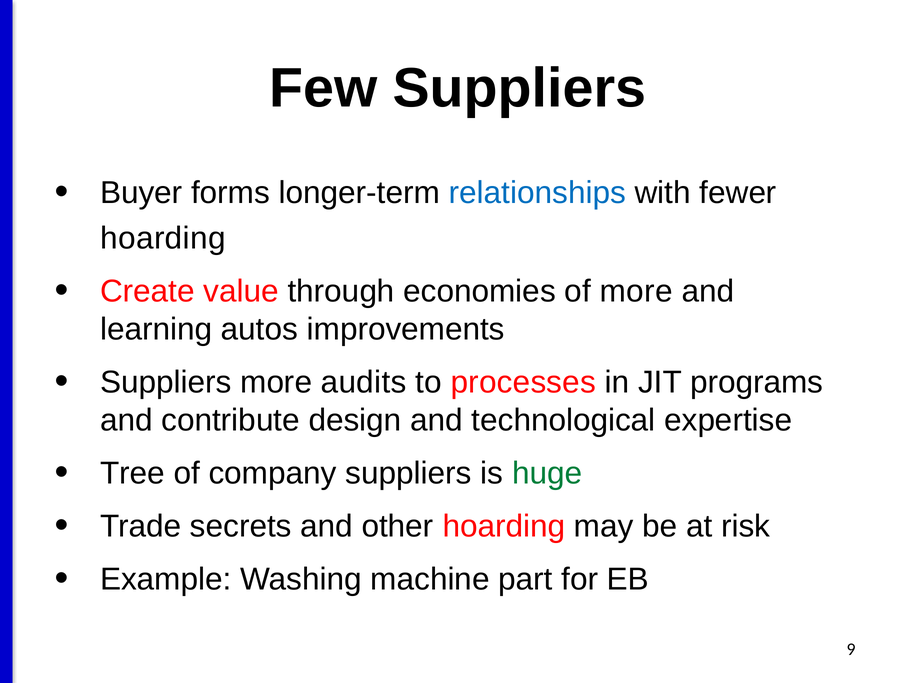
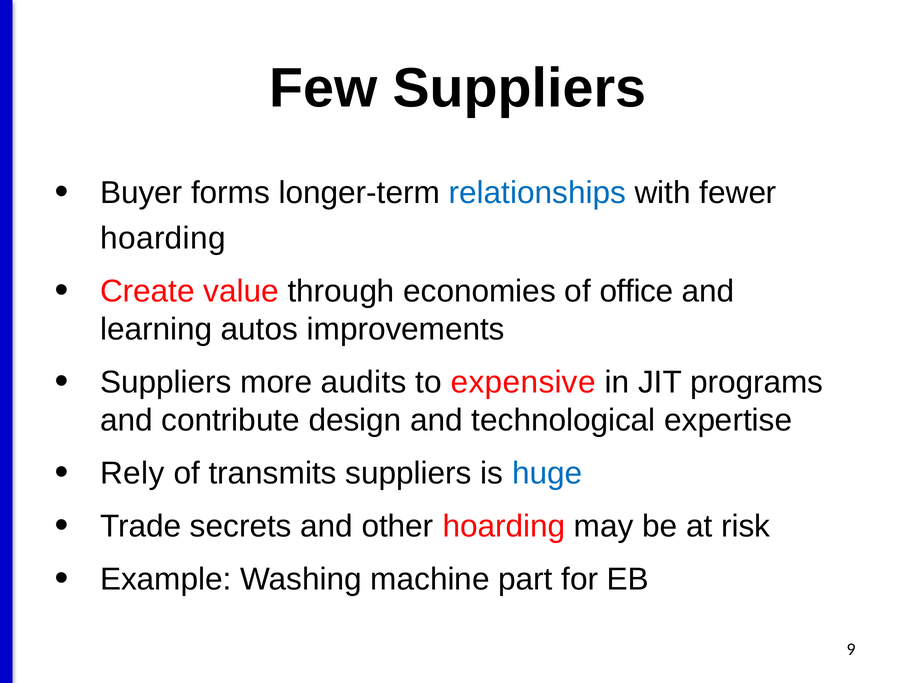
of more: more -> office
processes: processes -> expensive
Tree: Tree -> Rely
company: company -> transmits
huge colour: green -> blue
